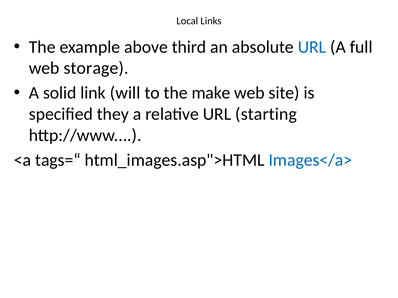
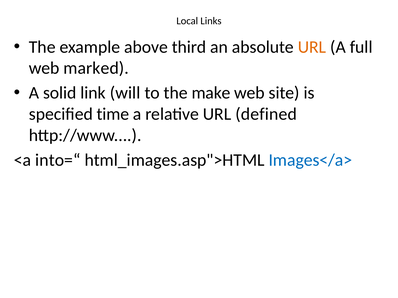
URL at (312, 47) colour: blue -> orange
storage: storage -> marked
they: they -> time
starting: starting -> defined
tags=“: tags=“ -> into=“
